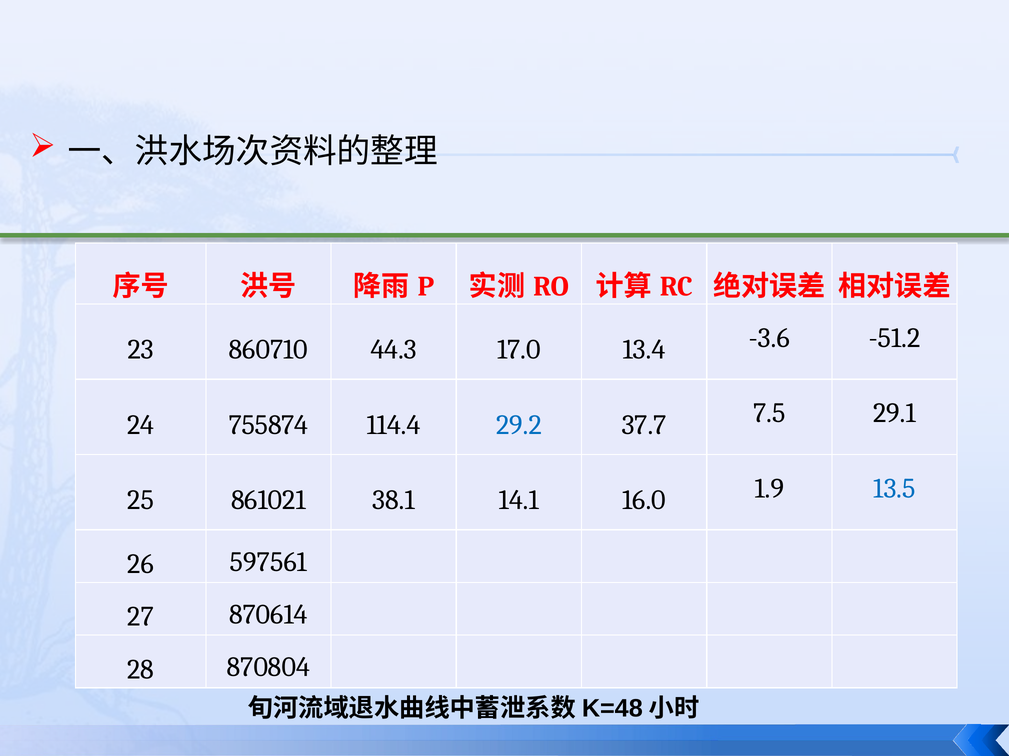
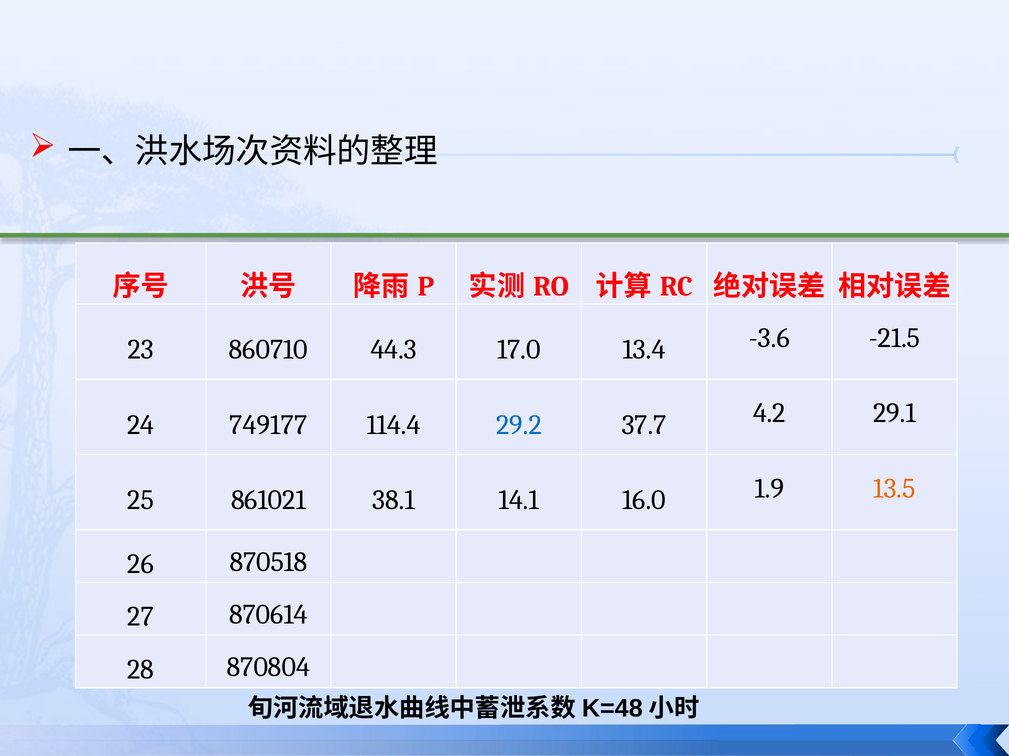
-51.2: -51.2 -> -21.5
755874: 755874 -> 749177
7.5: 7.5 -> 4.2
13.5 colour: blue -> orange
597561: 597561 -> 870518
